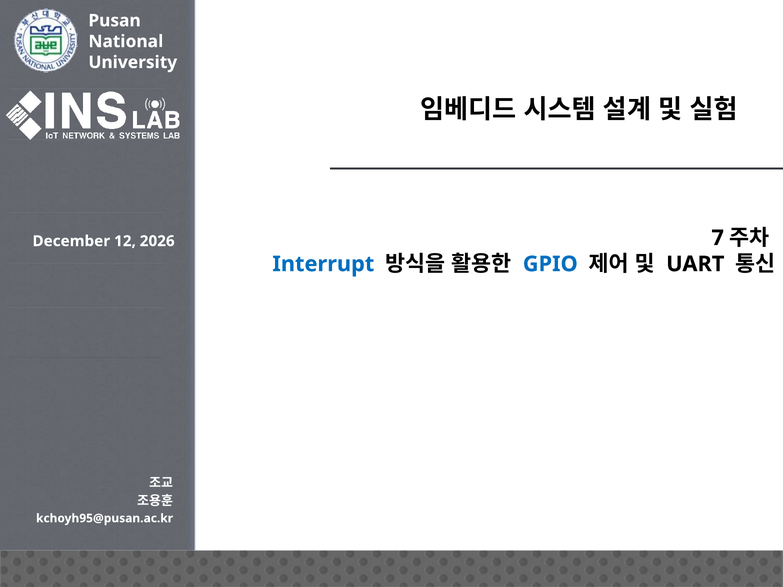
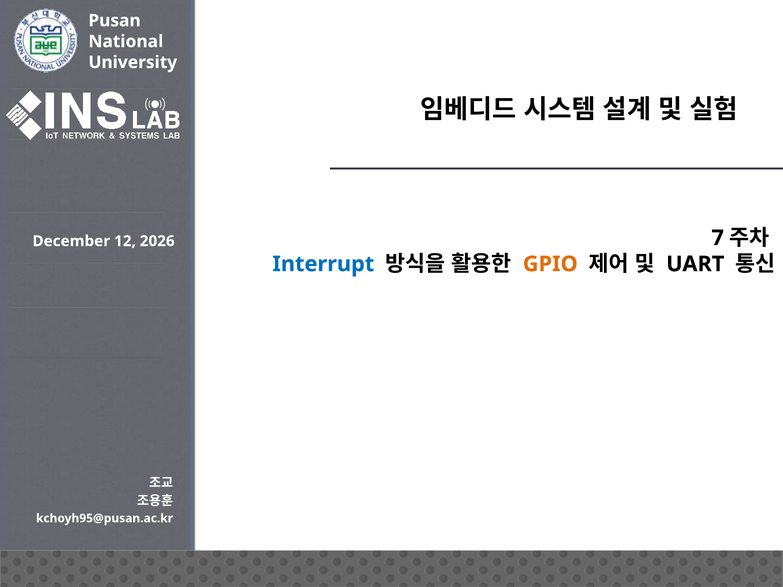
GPIO colour: blue -> orange
